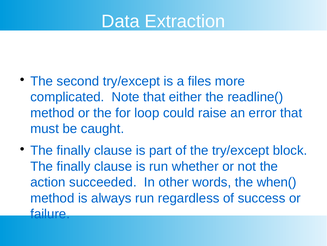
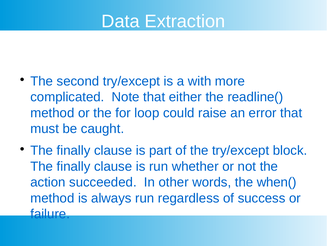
files: files -> with
